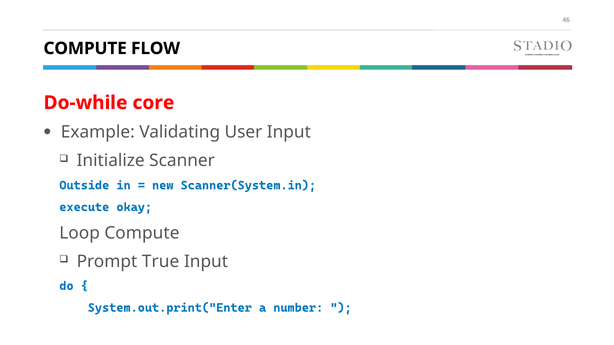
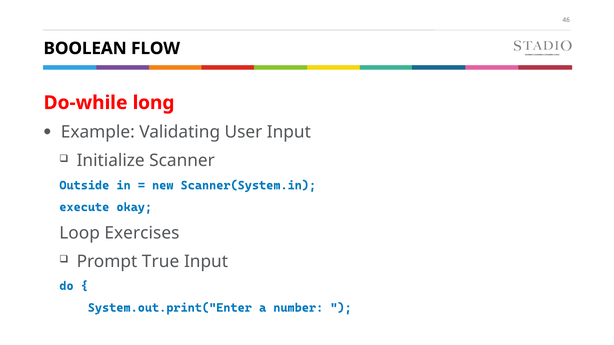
COMPUTE at (85, 48): COMPUTE -> BOOLEAN
core: core -> long
Loop Compute: Compute -> Exercises
